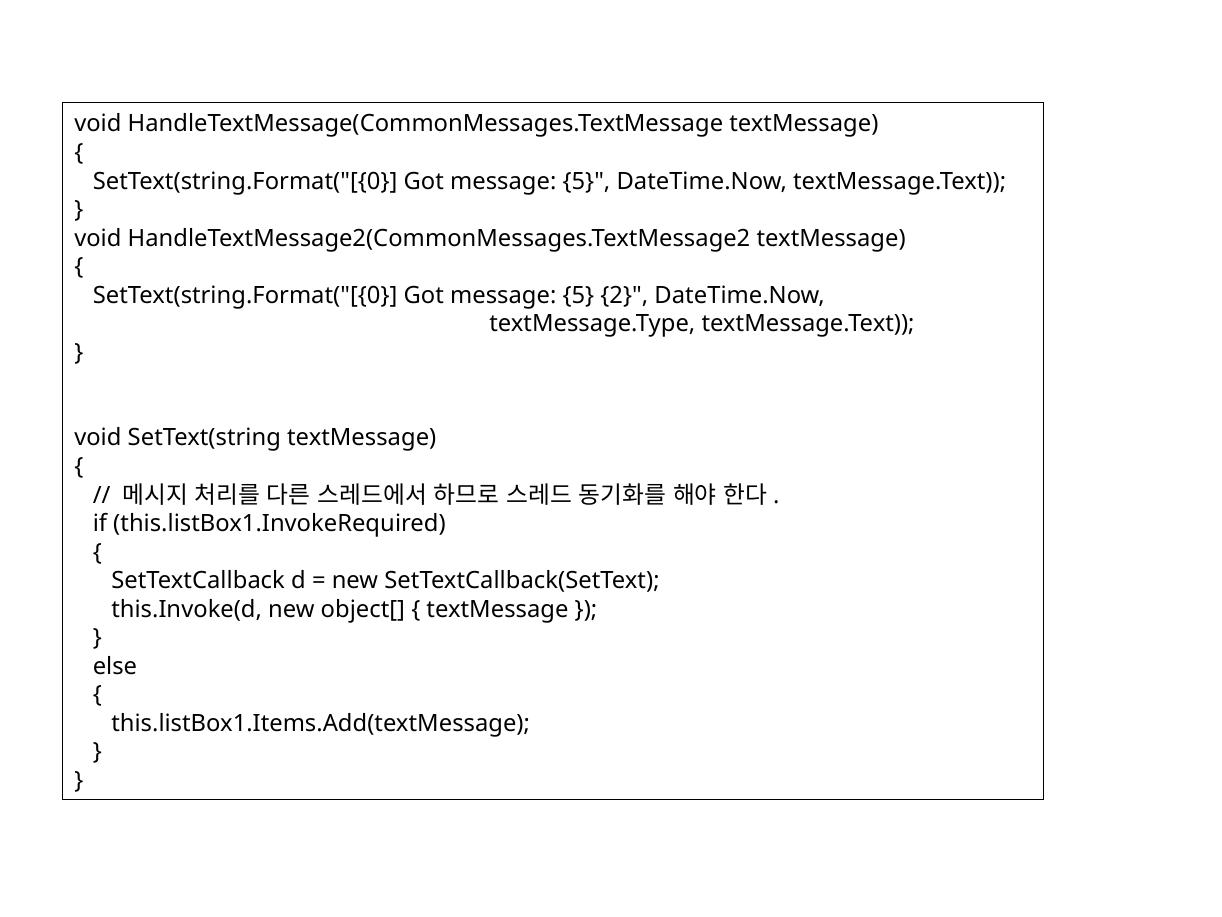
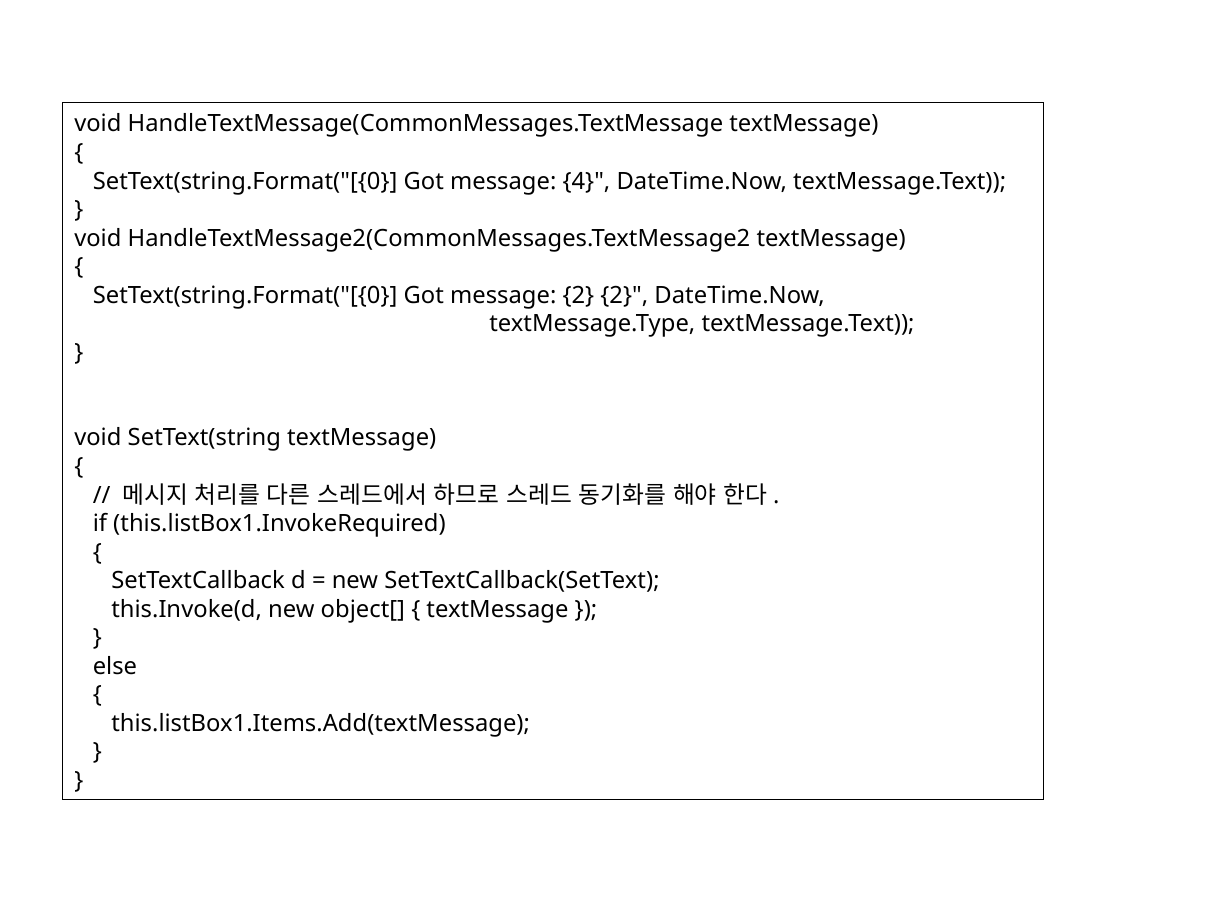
5 at (586, 181): 5 -> 4
5 at (578, 295): 5 -> 2
